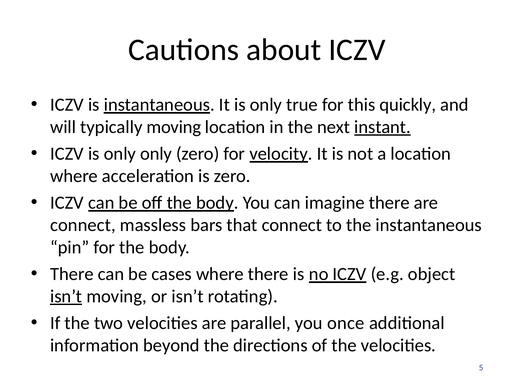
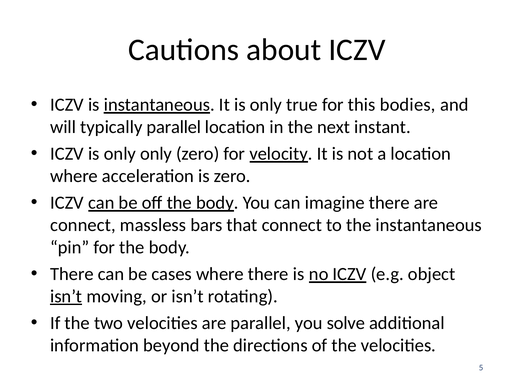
quickly: quickly -> bodies
typically moving: moving -> parallel
instant underline: present -> none
once: once -> solve
